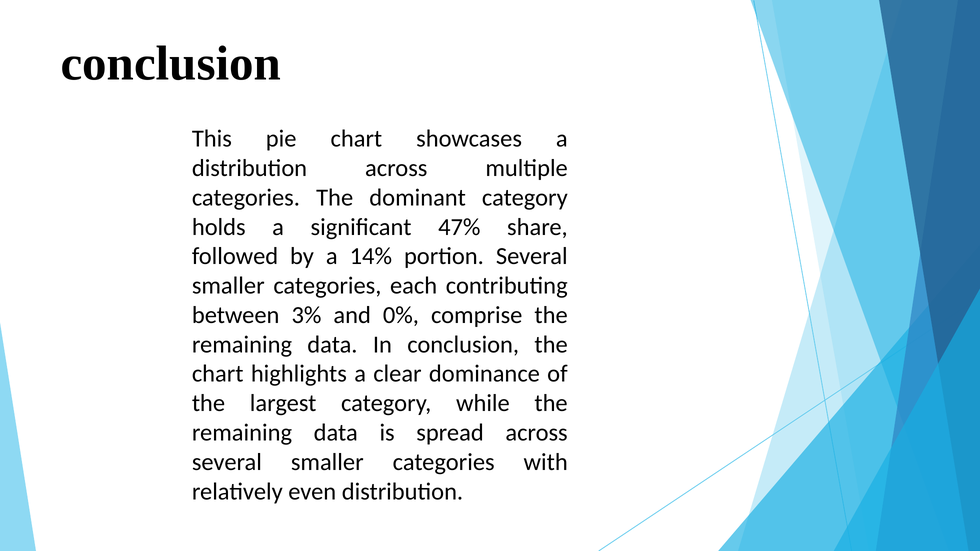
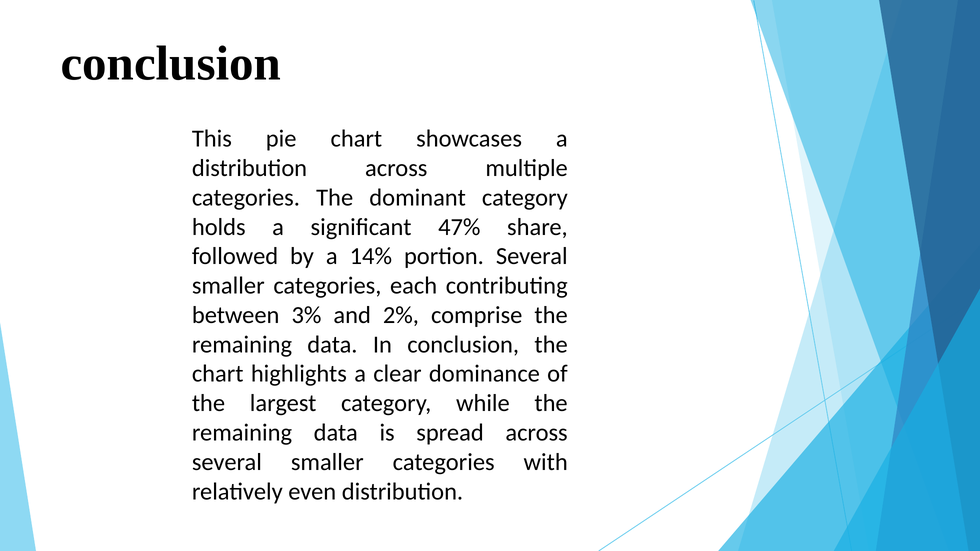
0%: 0% -> 2%
